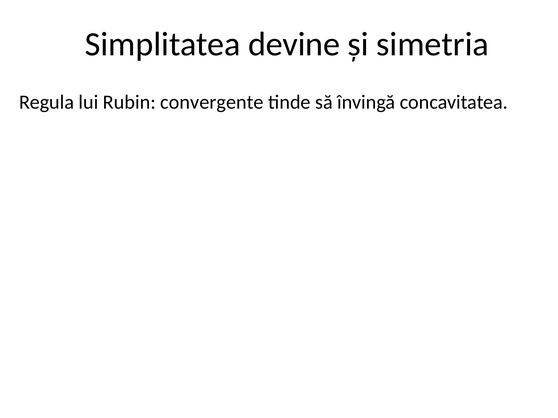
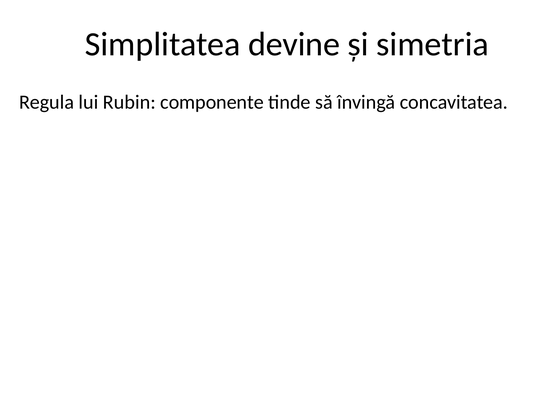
convergente: convergente -> componente
